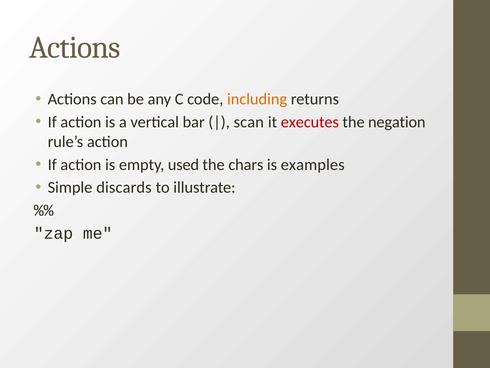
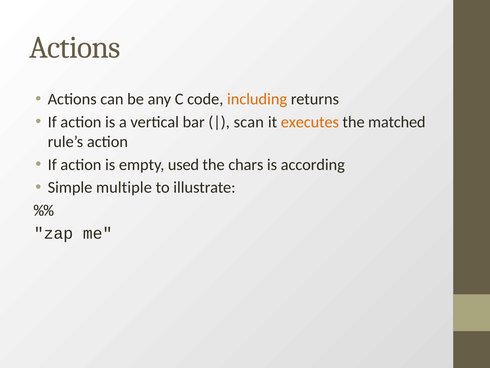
executes colour: red -> orange
negation: negation -> matched
examples: examples -> according
discards: discards -> multiple
